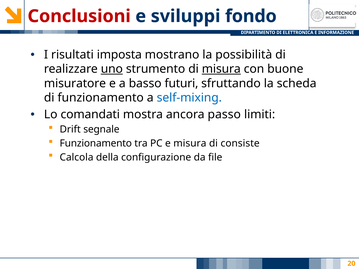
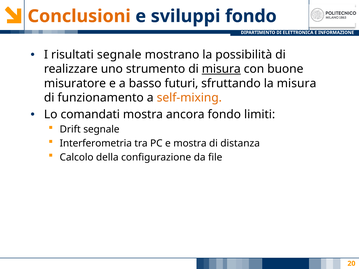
Conclusioni colour: red -> orange
risultati imposta: imposta -> segnale
uno underline: present -> none
la scheda: scheda -> misura
self-mixing colour: blue -> orange
ancora passo: passo -> fondo
Funzionamento at (96, 144): Funzionamento -> Interferometria
e misura: misura -> mostra
consiste: consiste -> distanza
Calcola: Calcola -> Calcolo
